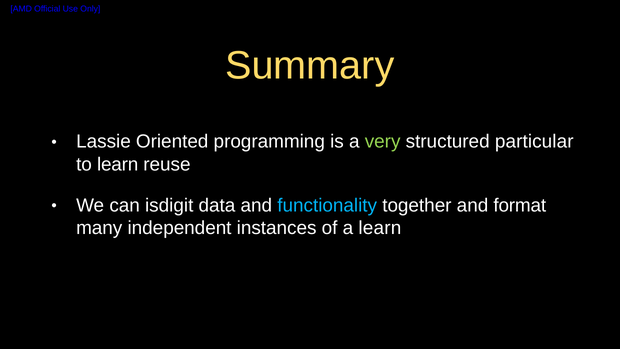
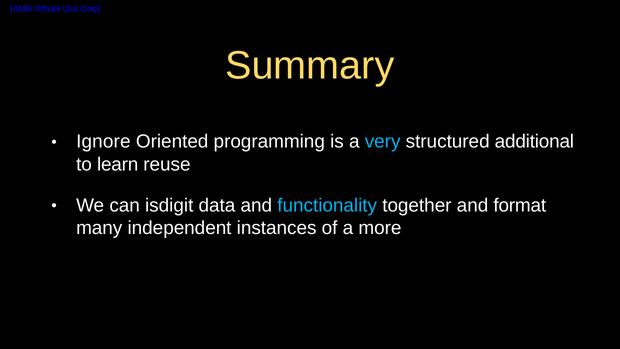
Lassie: Lassie -> Ignore
very colour: light green -> light blue
particular: particular -> additional
a learn: learn -> more
